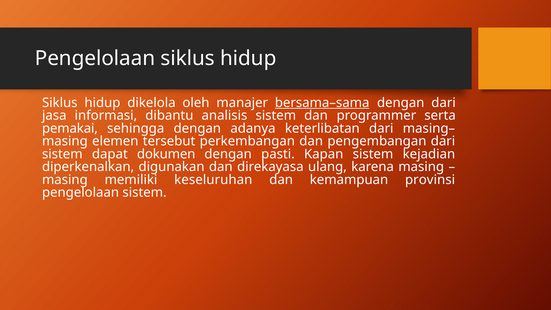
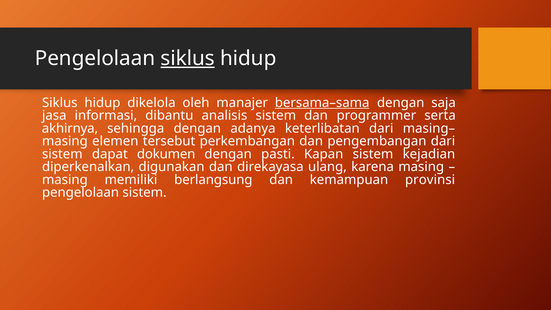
siklus at (188, 58) underline: none -> present
dengan dari: dari -> saja
pemakai: pemakai -> akhirnya
keseluruhan: keseluruhan -> berlangsung
